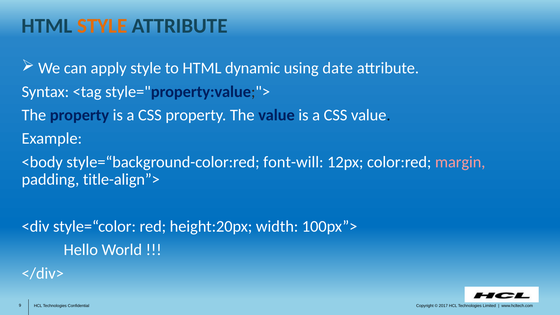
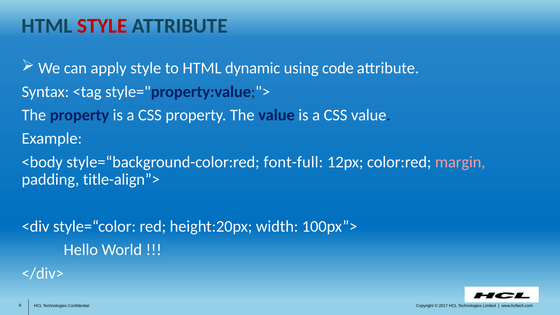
STYLE at (102, 26) colour: orange -> red
date: date -> code
font-will: font-will -> font-full
